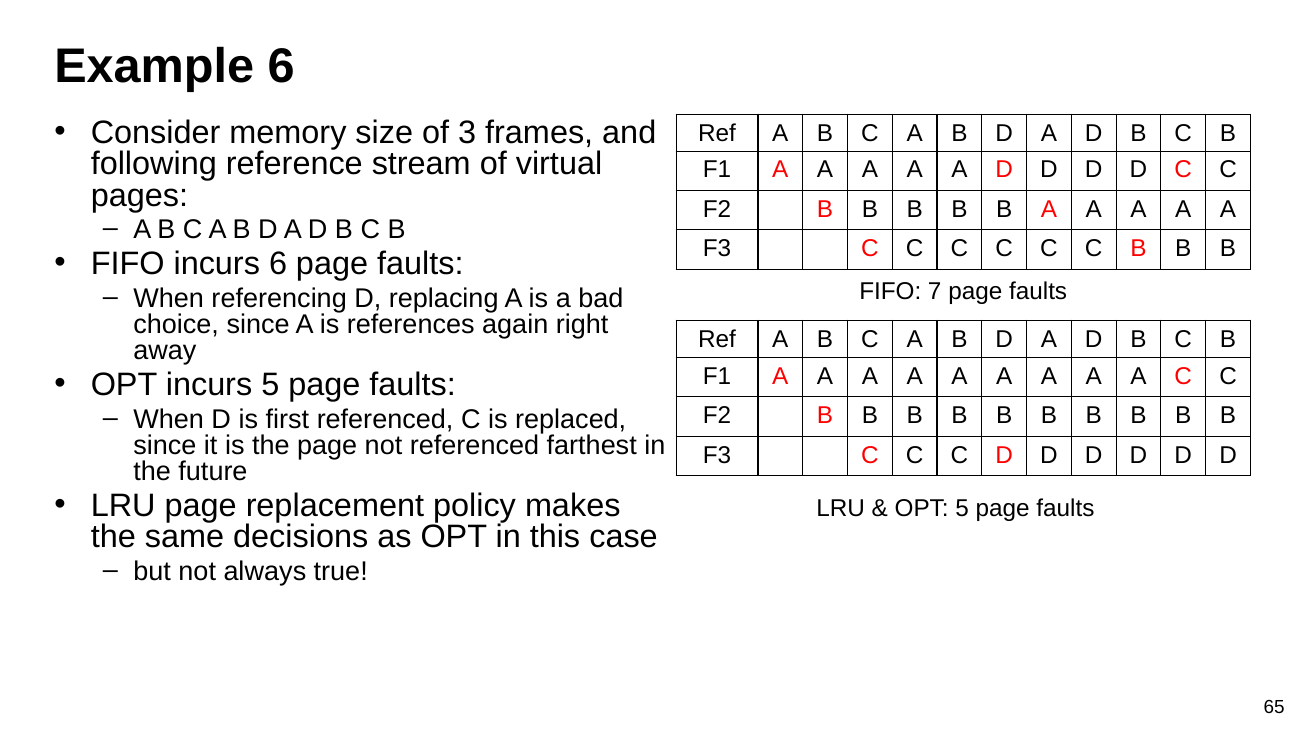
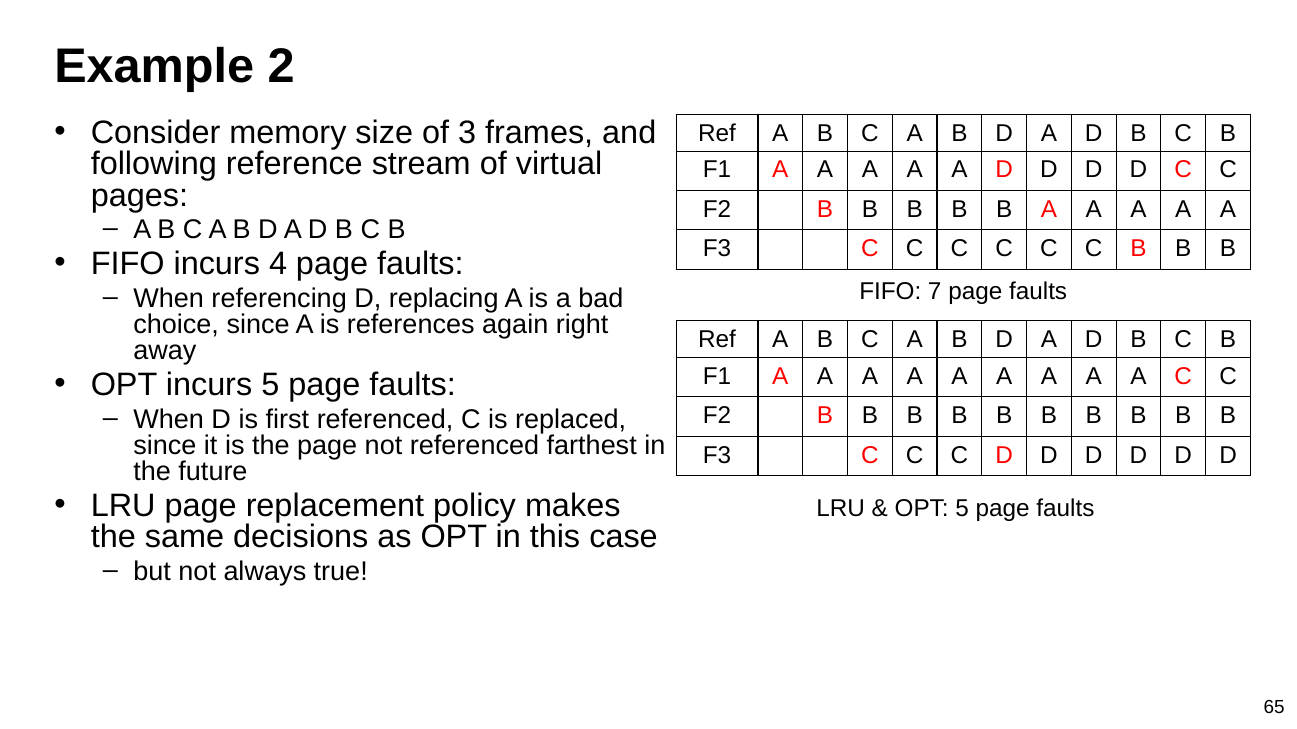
Example 6: 6 -> 2
incurs 6: 6 -> 4
